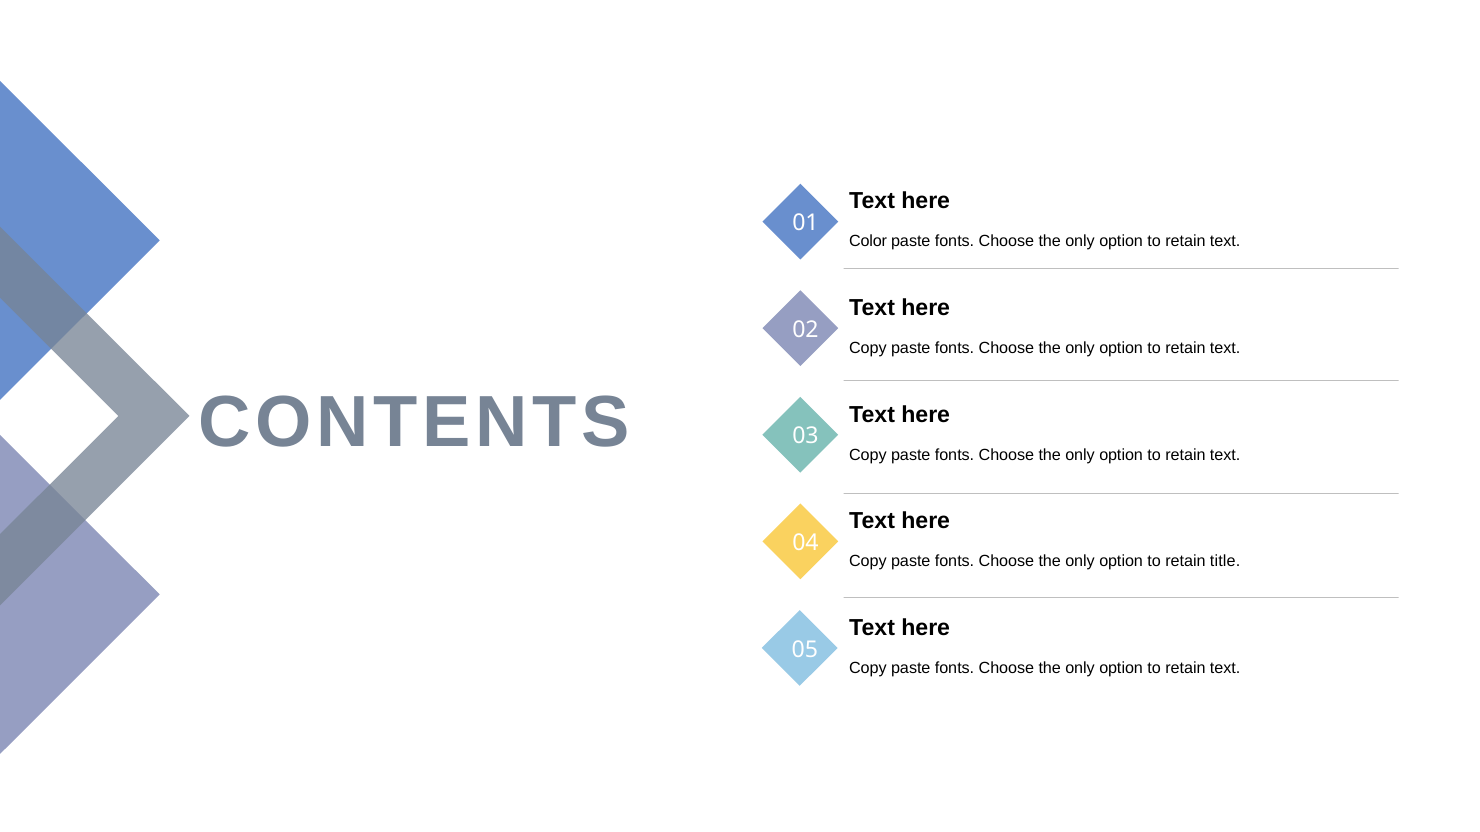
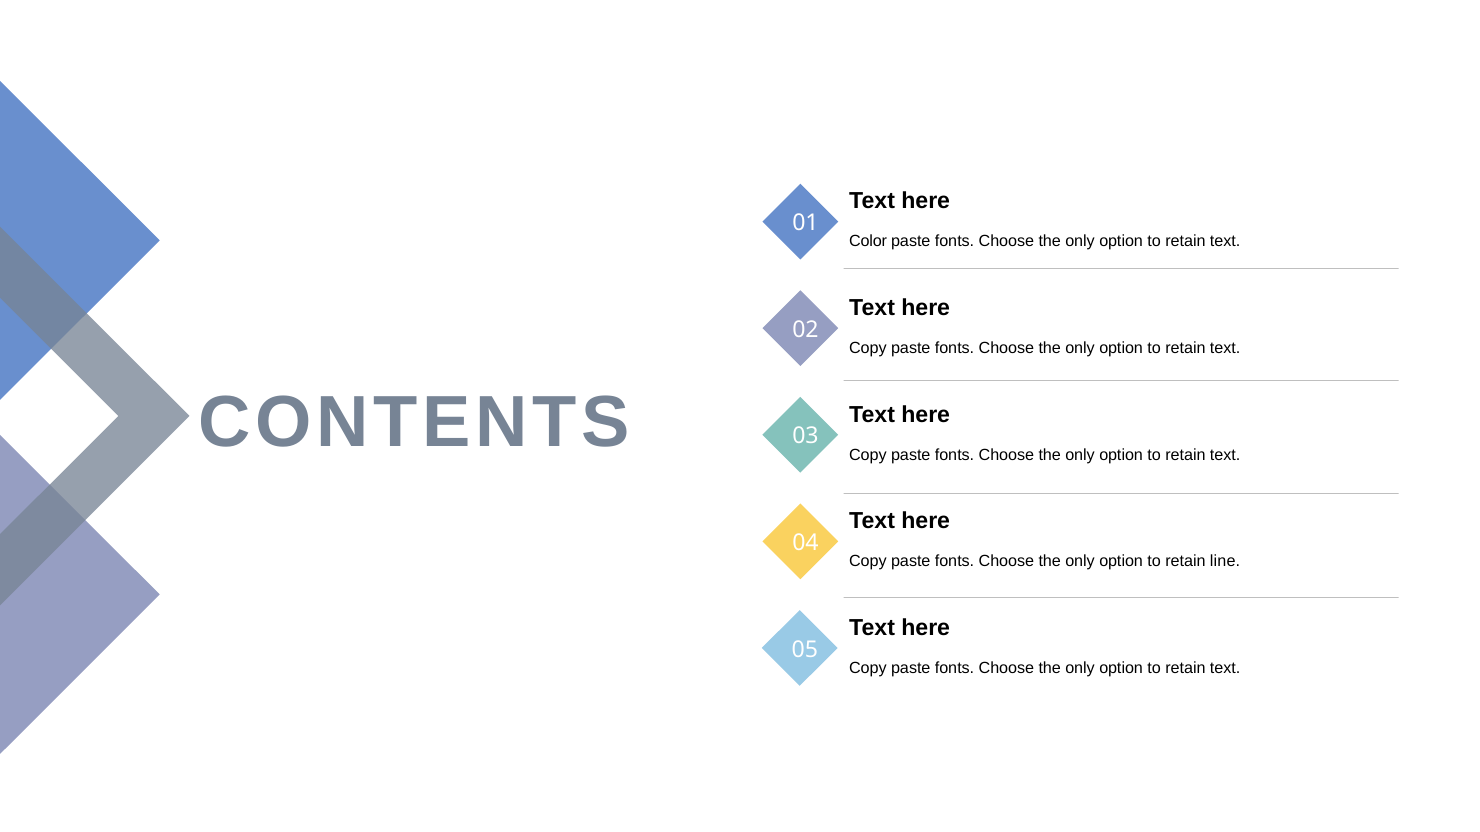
title: title -> line
